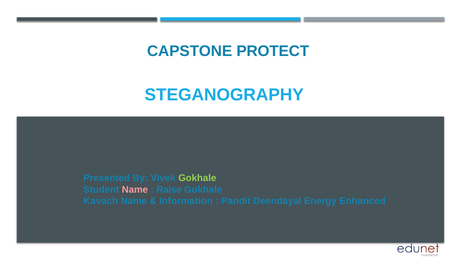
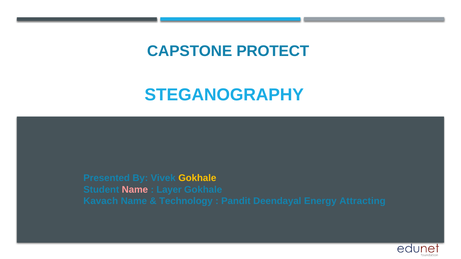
Gokhale at (197, 178) colour: light green -> yellow
Raise: Raise -> Layer
Information: Information -> Technology
Enhanced: Enhanced -> Attracting
